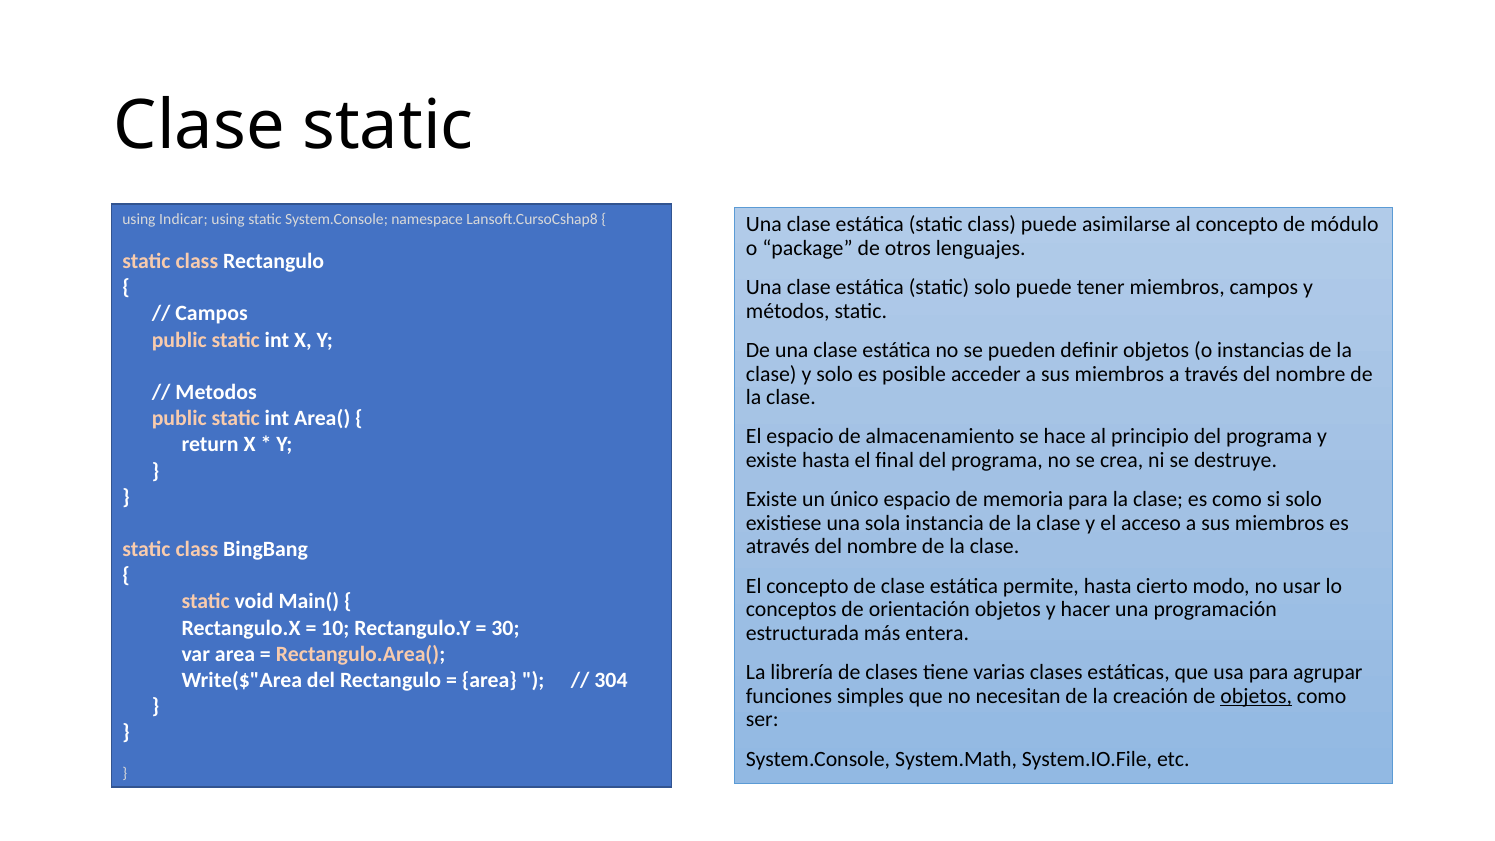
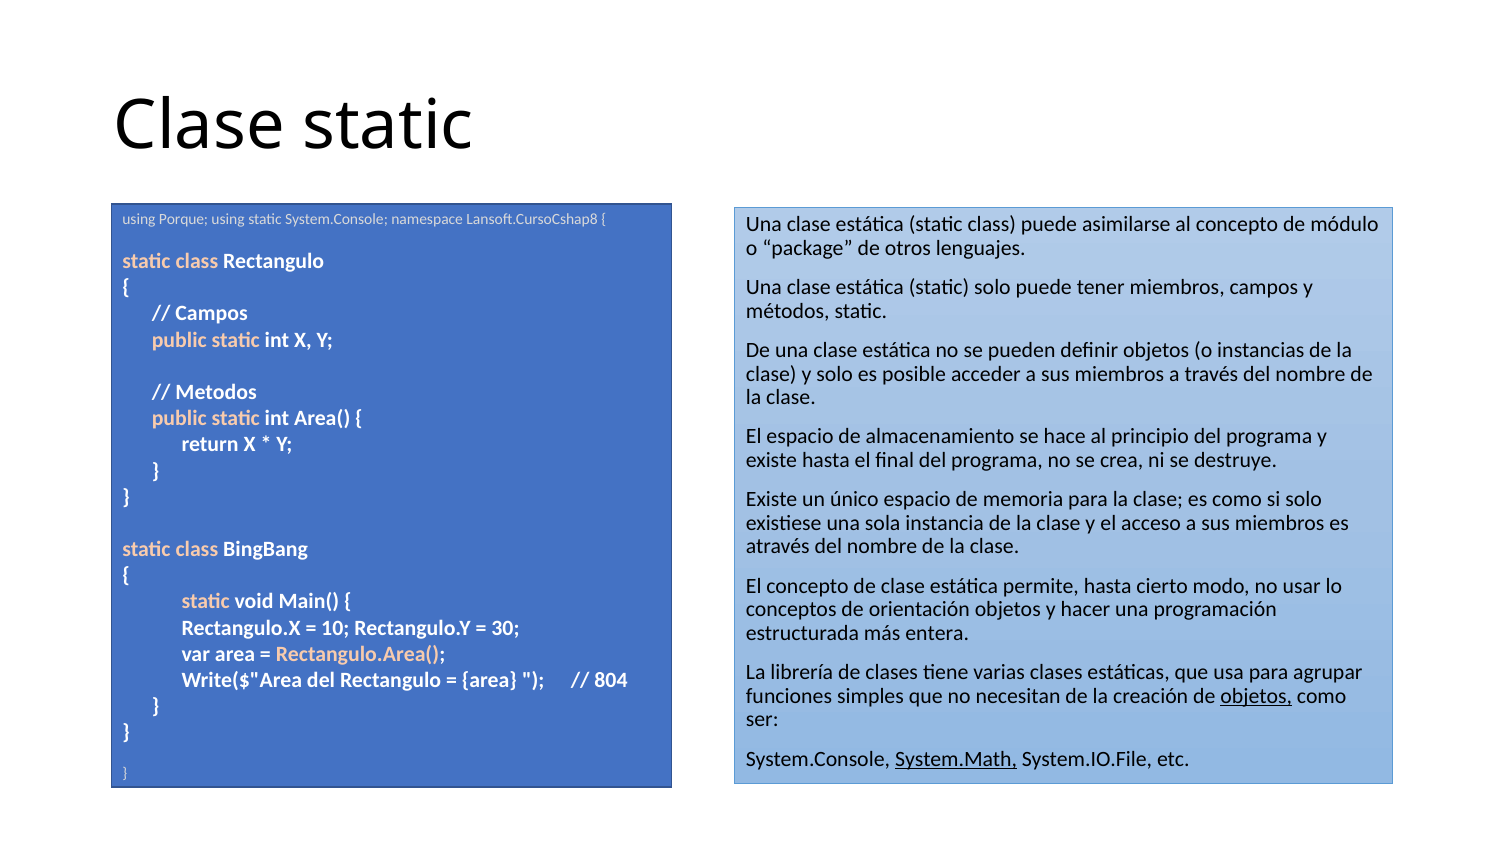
Indicar: Indicar -> Porque
304: 304 -> 804
System.Math underline: none -> present
